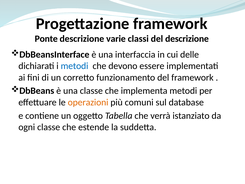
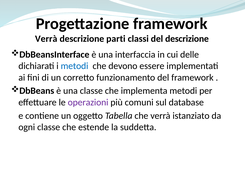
Ponte at (46, 39): Ponte -> Verrà
varie: varie -> parti
operazioni colour: orange -> purple
